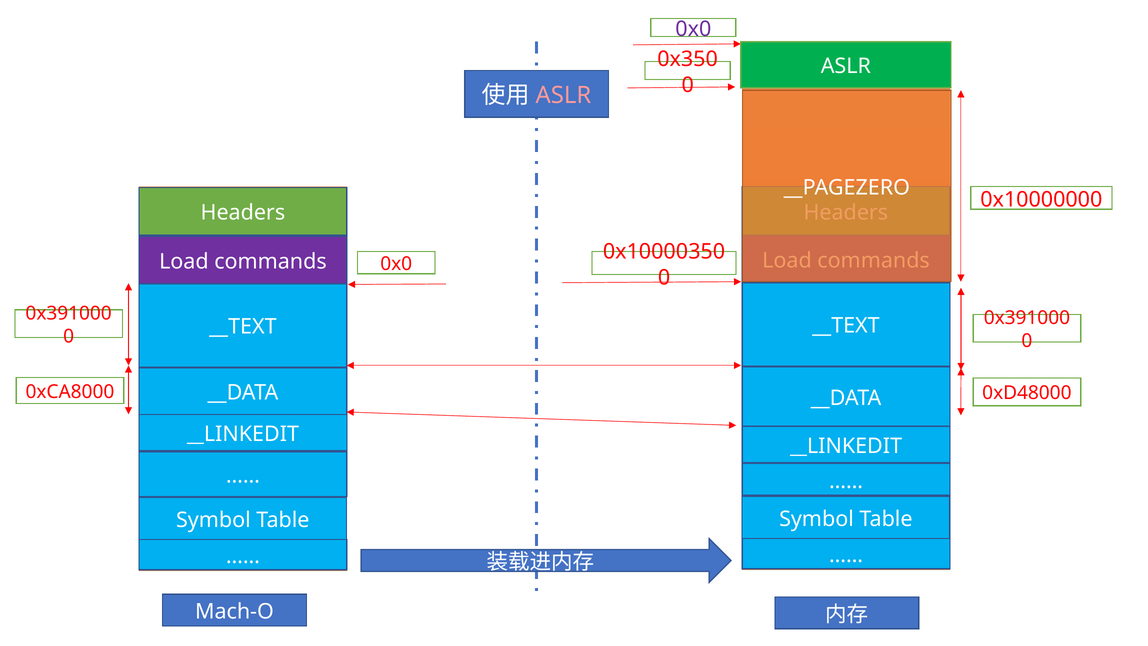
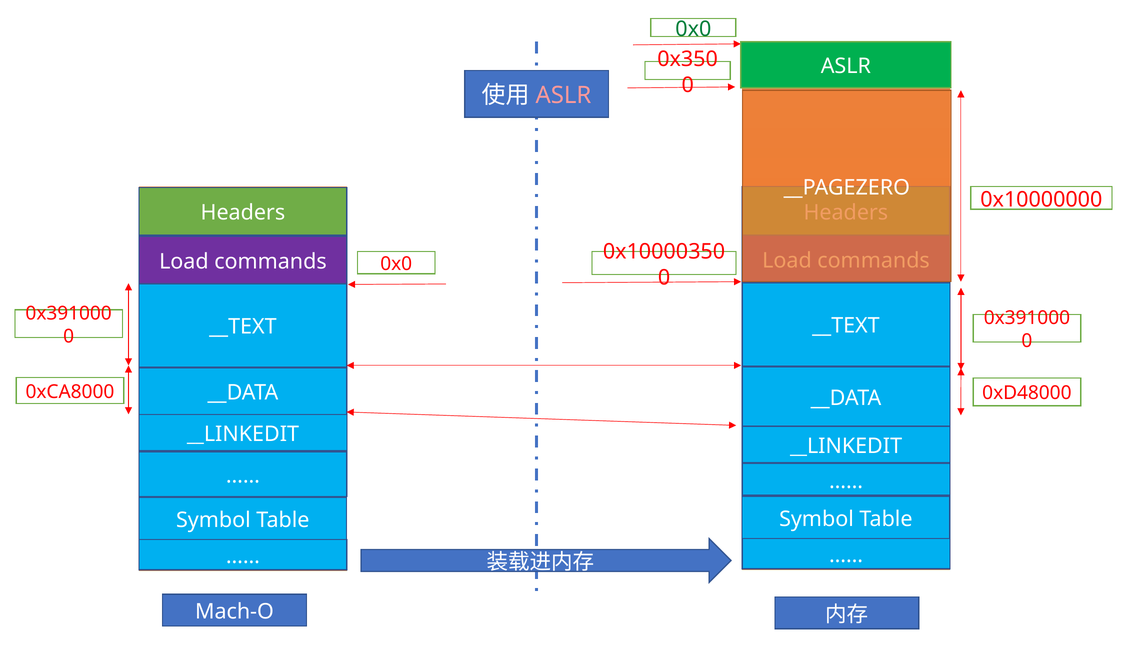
0x0 at (693, 29) colour: purple -> green
